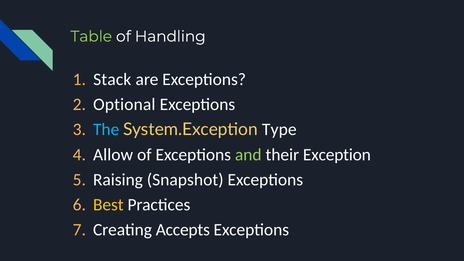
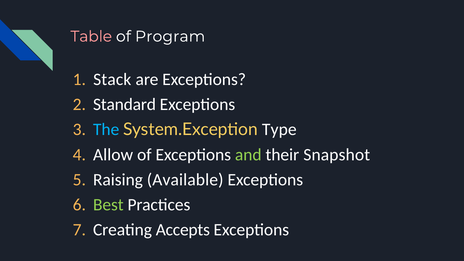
Table colour: light green -> pink
Handling: Handling -> Program
Optional: Optional -> Standard
Exception: Exception -> Snapshot
Snapshot: Snapshot -> Available
Best colour: yellow -> light green
